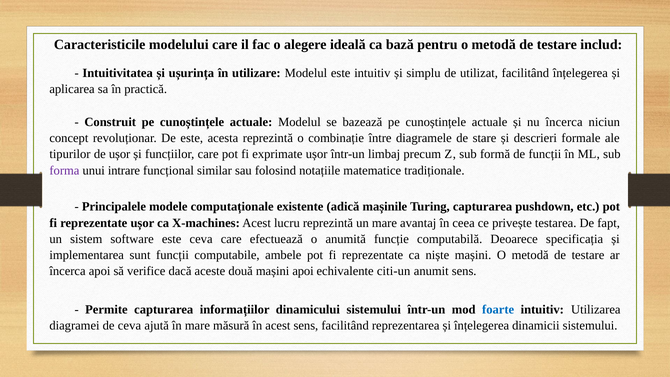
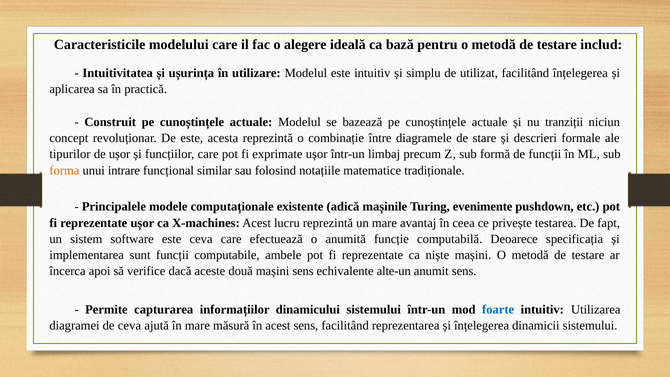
nu încerca: încerca -> tranziții
forma colour: purple -> orange
Turing capturarea: capturarea -> evenimente
mașini apoi: apoi -> sens
citi-un: citi-un -> alte-un
